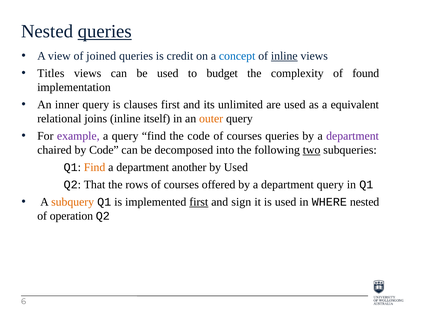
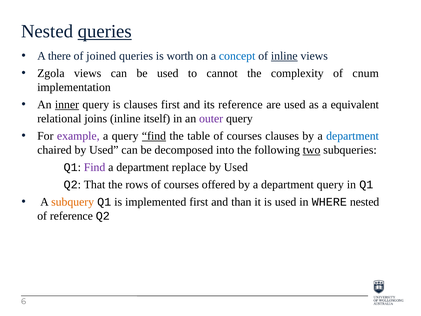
view: view -> there
credit: credit -> worth
Titles: Titles -> Zgola
budget: budget -> cannot
found: found -> cnum
inner underline: none -> present
its unlimited: unlimited -> reference
outer colour: orange -> purple
find at (154, 136) underline: none -> present
the code: code -> table
courses queries: queries -> clauses
department at (353, 136) colour: purple -> blue
chaired by Code: Code -> Used
Find at (95, 167) colour: orange -> purple
another: another -> replace
first at (199, 202) underline: present -> none
sign: sign -> than
of operation: operation -> reference
